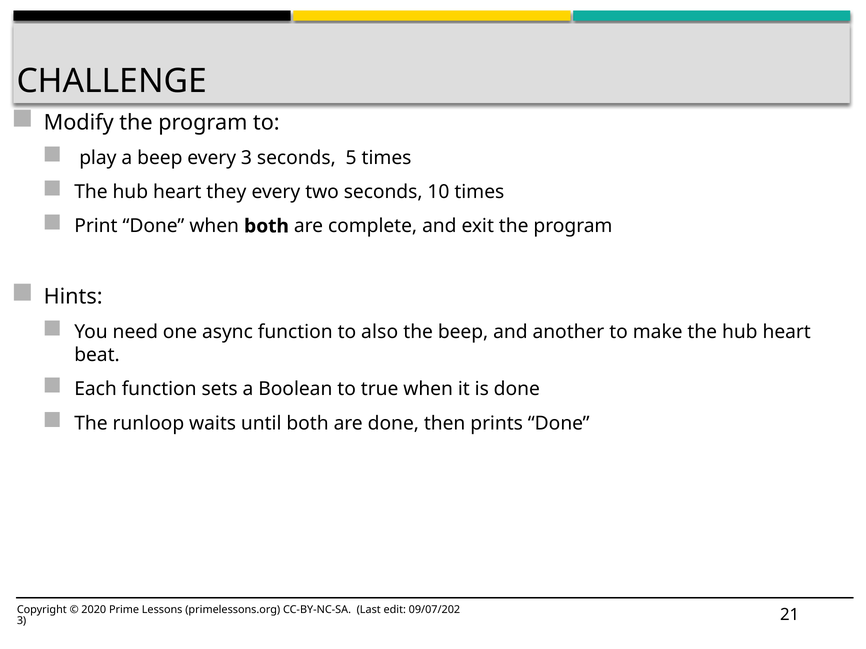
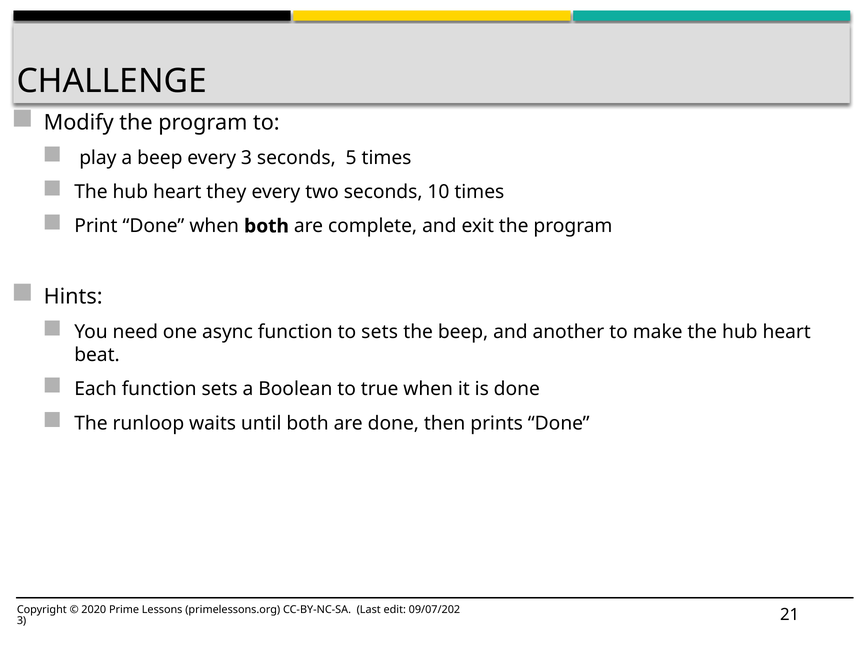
to also: also -> sets
